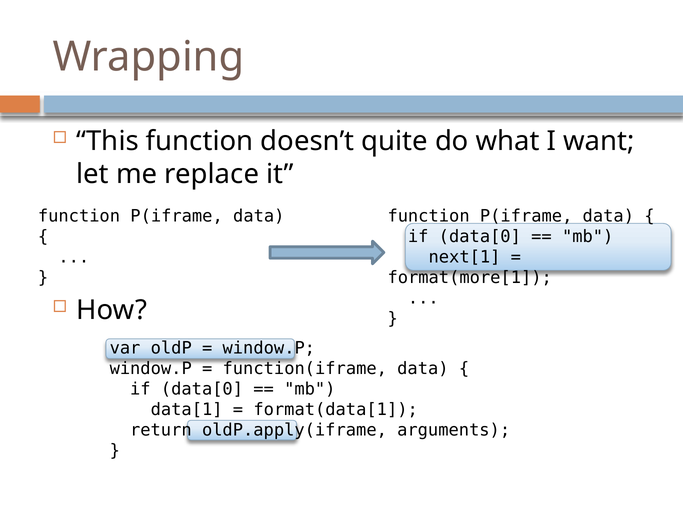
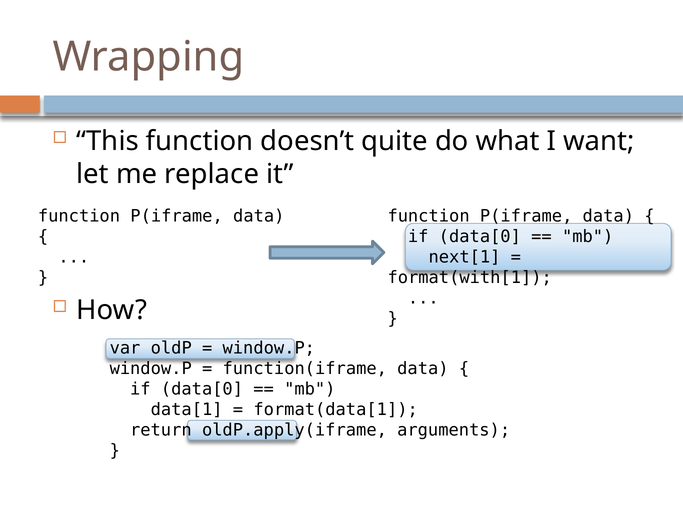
format(more[1: format(more[1 -> format(with[1
